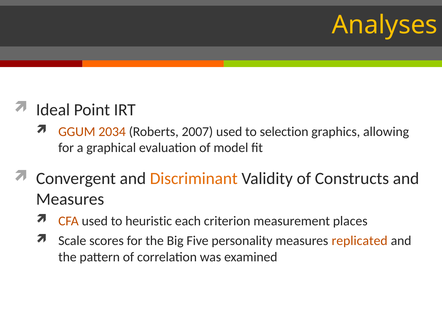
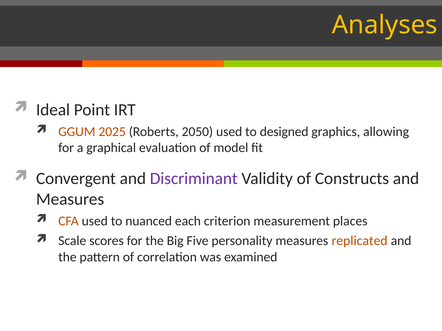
2034: 2034 -> 2025
2007: 2007 -> 2050
selection: selection -> designed
Discriminant colour: orange -> purple
heuristic: heuristic -> nuanced
